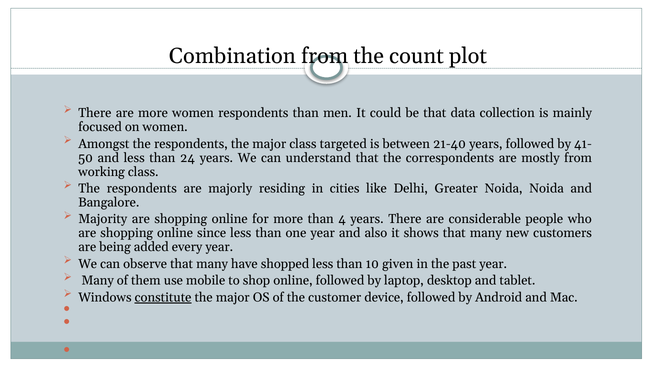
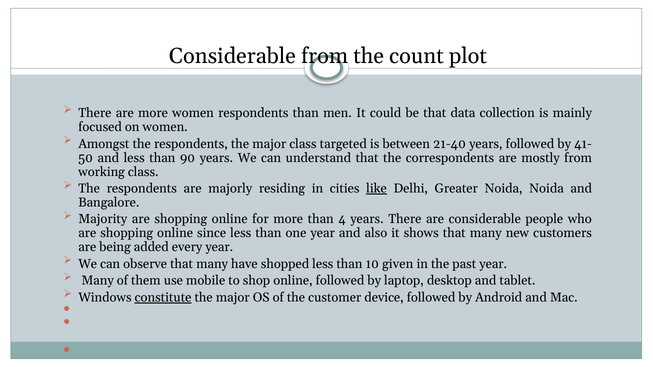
Combination at (232, 56): Combination -> Considerable
24: 24 -> 90
like underline: none -> present
